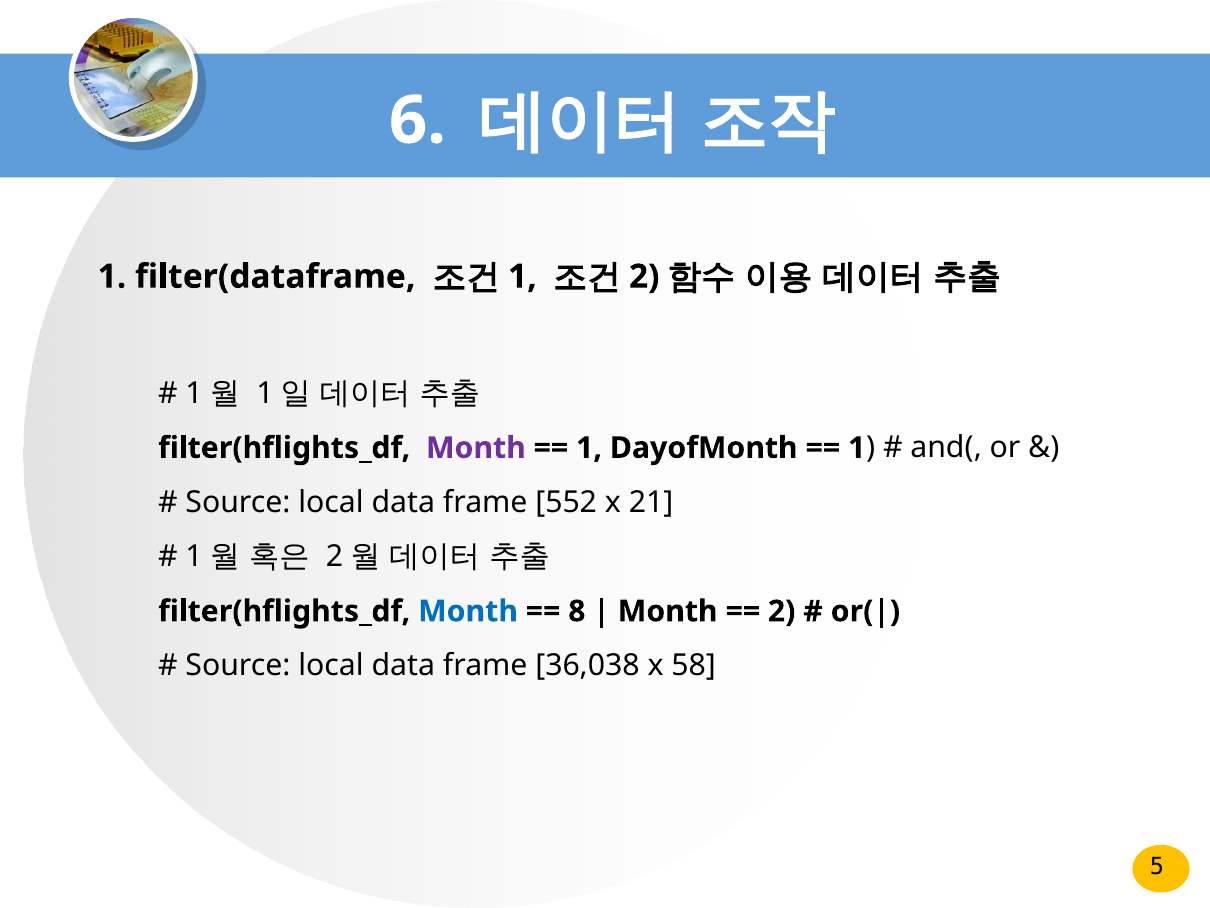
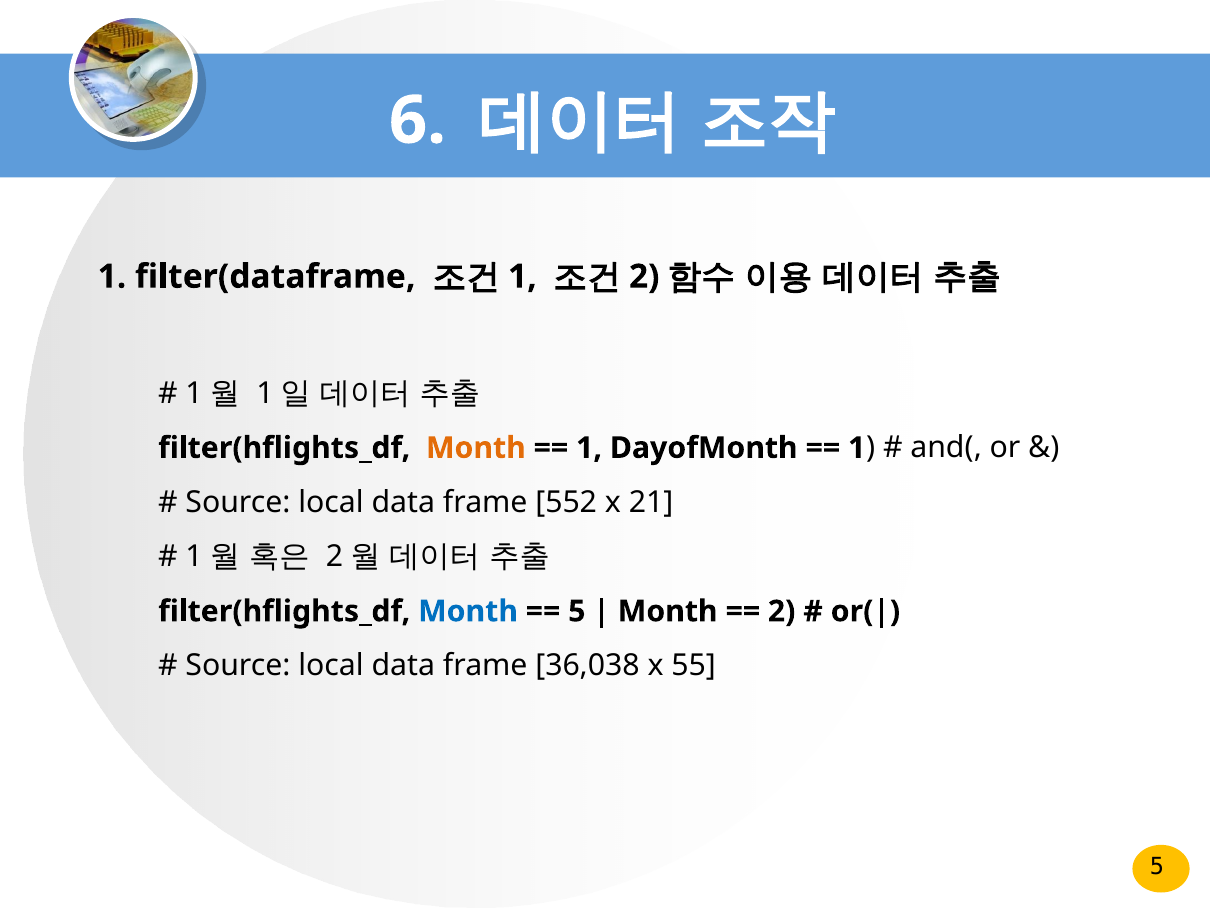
Month at (476, 448) colour: purple -> orange
8 at (577, 611): 8 -> 5
58: 58 -> 55
